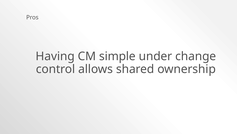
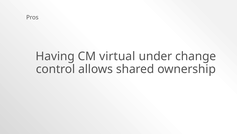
simple: simple -> virtual
